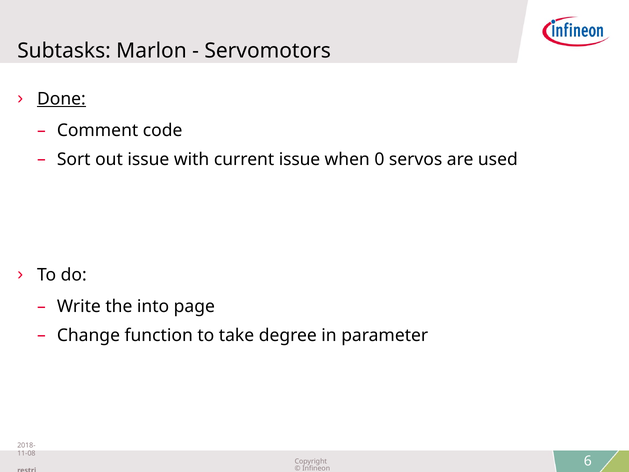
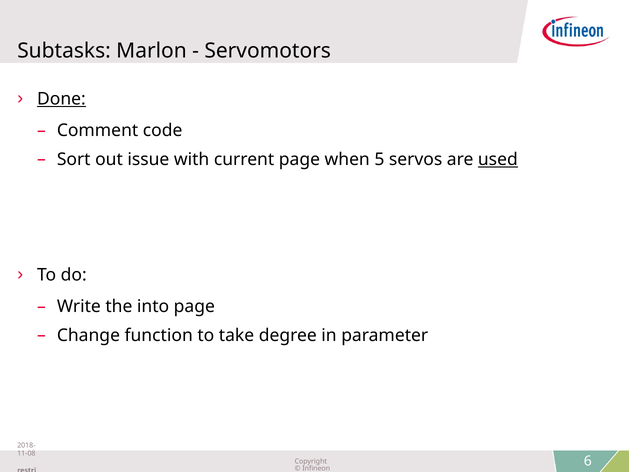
current issue: issue -> page
0: 0 -> 5
used underline: none -> present
